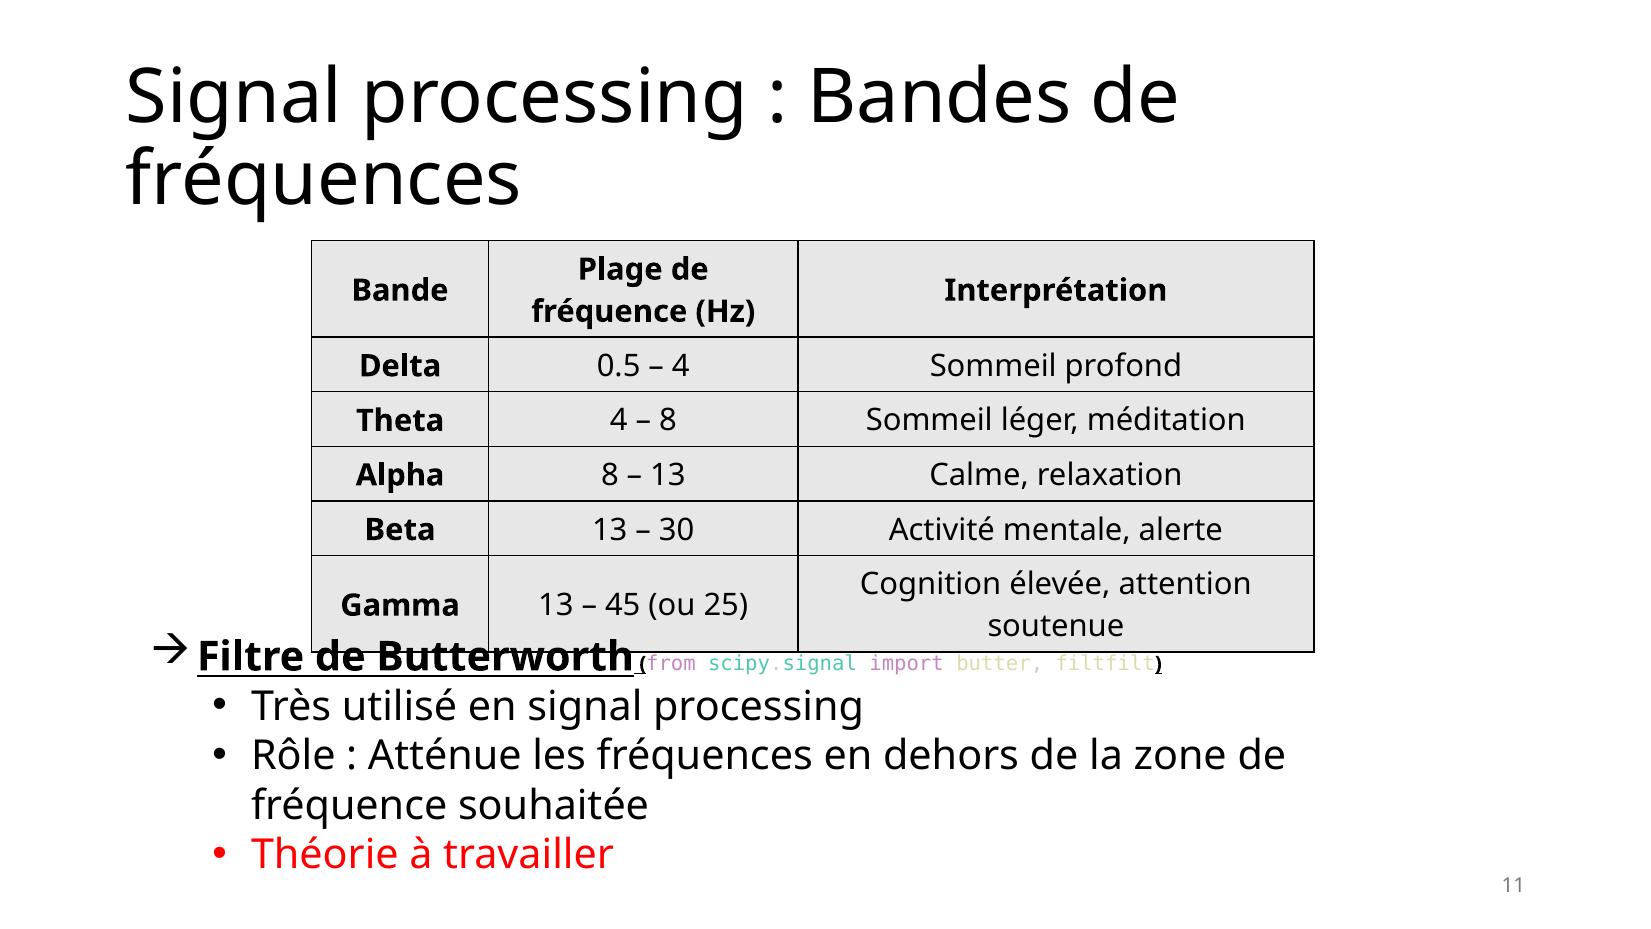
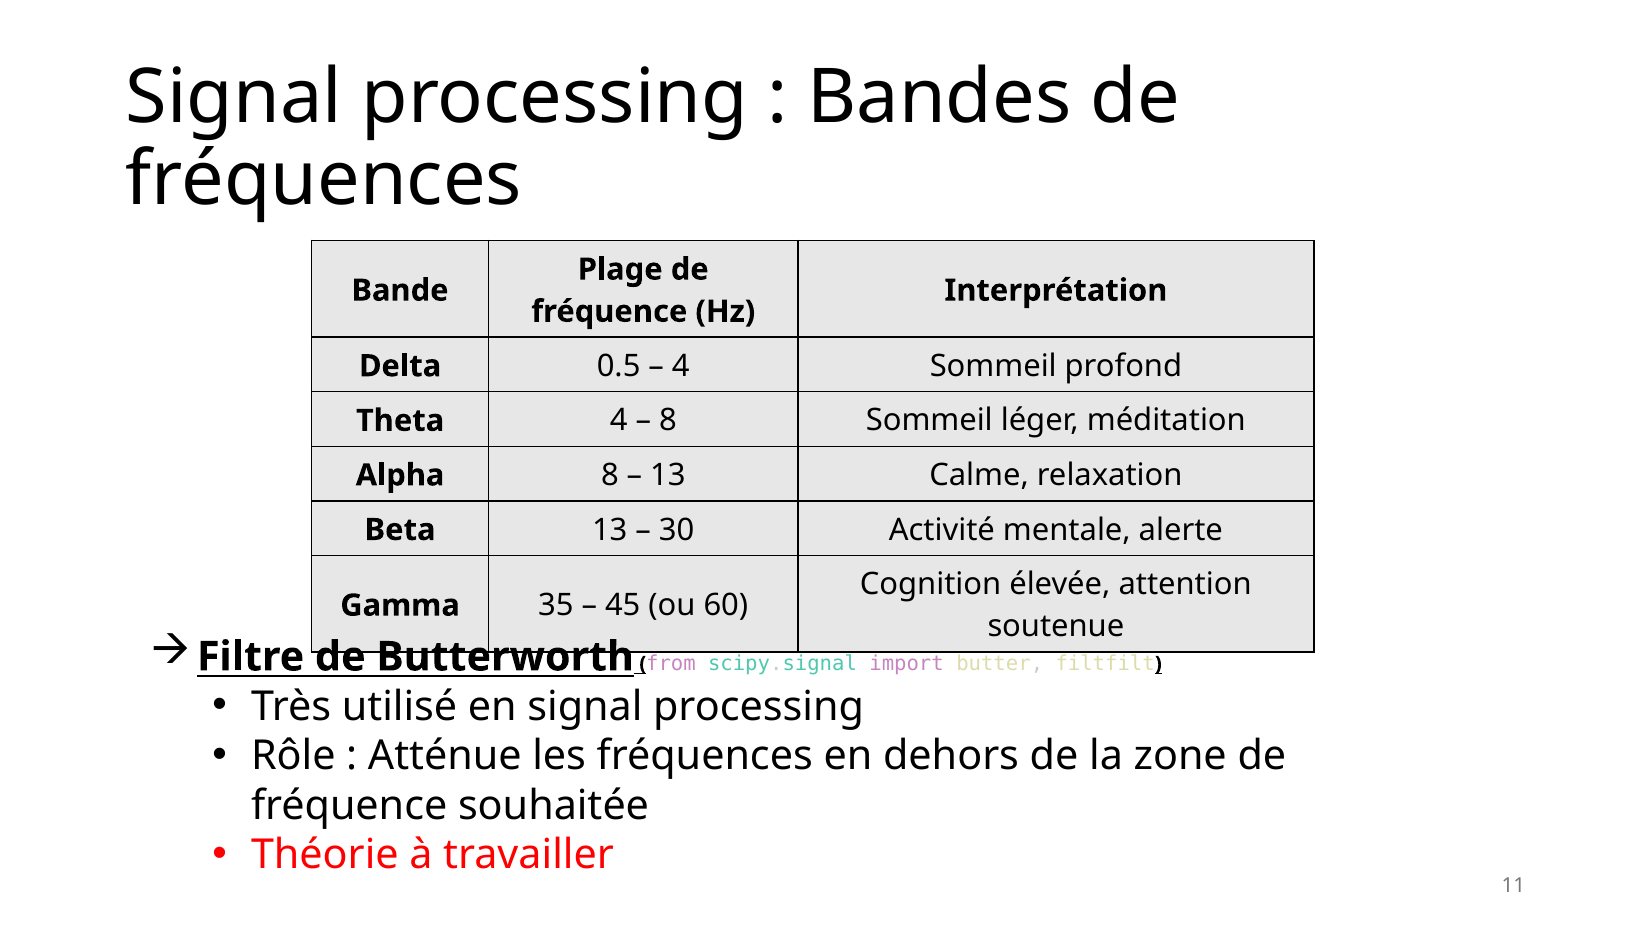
Gamma 13: 13 -> 35
25: 25 -> 60
